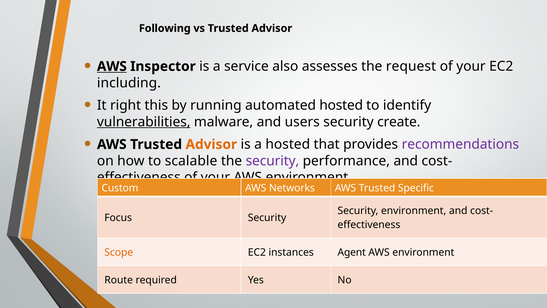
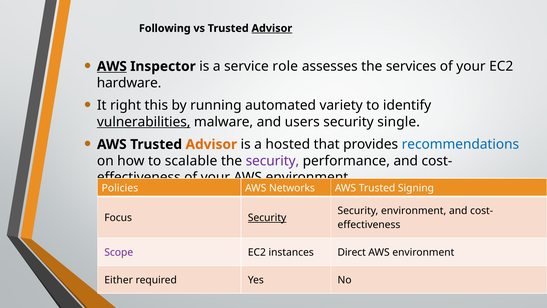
Advisor at (272, 28) underline: none -> present
also: also -> role
request: request -> services
including: including -> hardware
automated hosted: hosted -> variety
create: create -> single
recommendations colour: purple -> blue
Custom: Custom -> Policies
Specific: Specific -> Signing
Security at (267, 218) underline: none -> present
Scope colour: orange -> purple
Agent: Agent -> Direct
Route: Route -> Either
